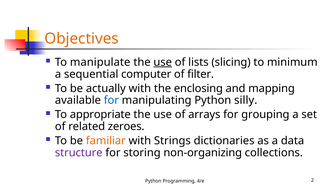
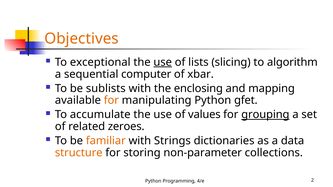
manipulate: manipulate -> exceptional
minimum: minimum -> algorithm
filter: filter -> xbar
actually: actually -> sublists
for at (111, 101) colour: blue -> orange
silly: silly -> gfet
appropriate: appropriate -> accumulate
arrays: arrays -> values
grouping underline: none -> present
structure colour: purple -> orange
non-organizing: non-organizing -> non-parameter
